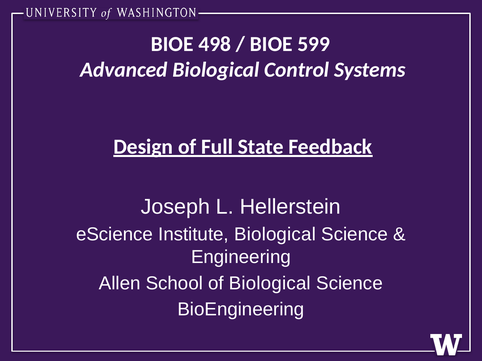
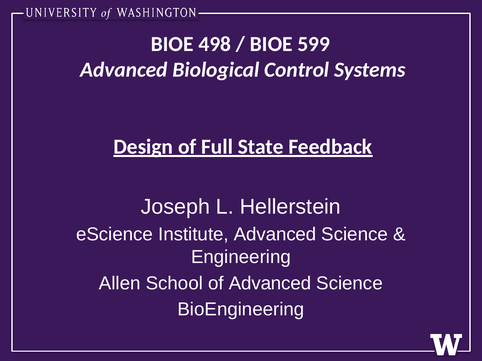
Institute Biological: Biological -> Advanced
of Biological: Biological -> Advanced
